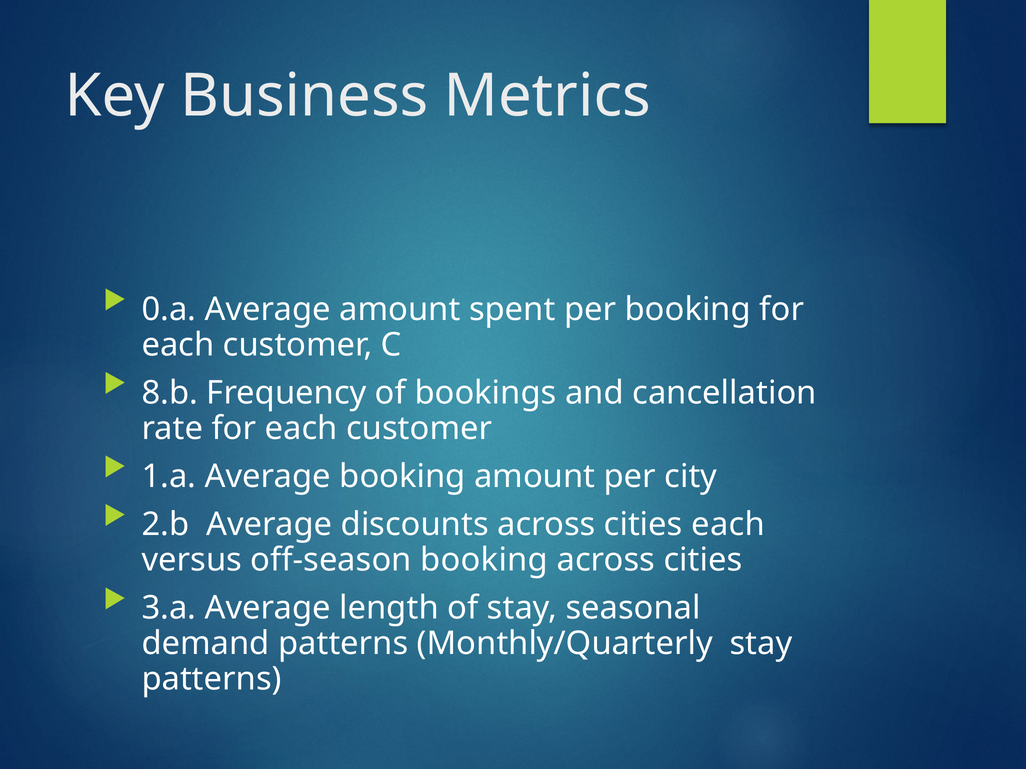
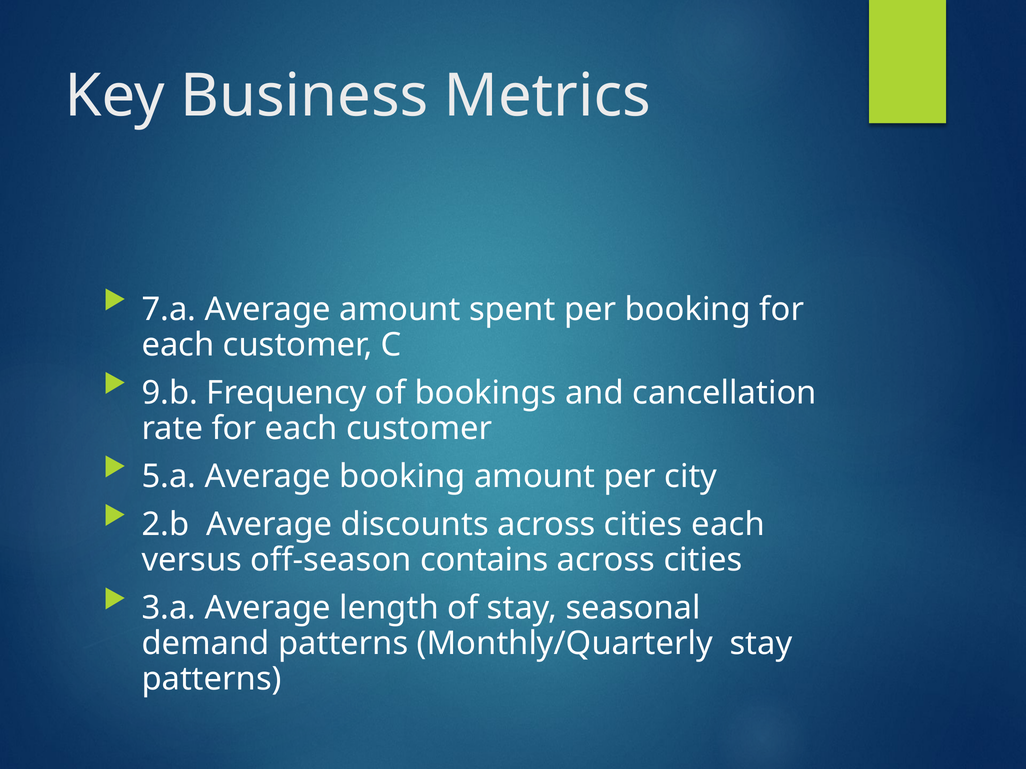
0.a: 0.a -> 7.a
8.b: 8.b -> 9.b
1.a: 1.a -> 5.a
off-season booking: booking -> contains
